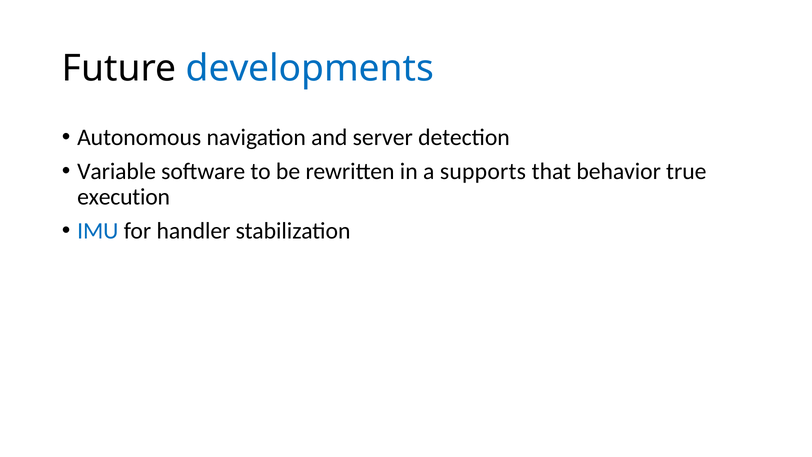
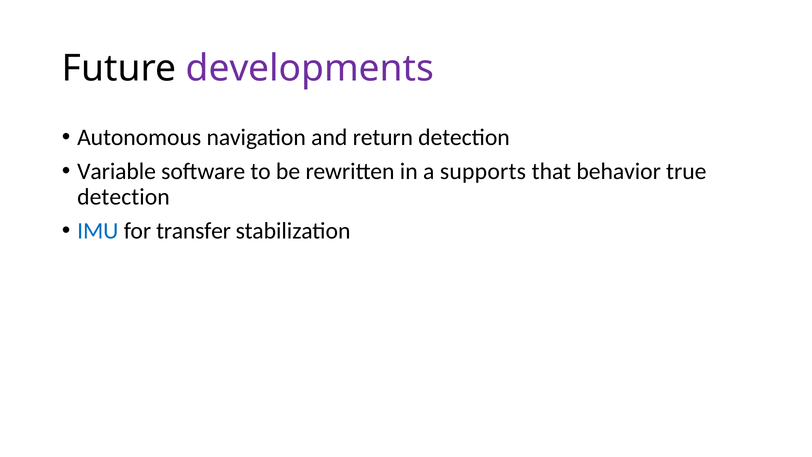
developments colour: blue -> purple
server: server -> return
execution at (124, 197): execution -> detection
handler: handler -> transfer
